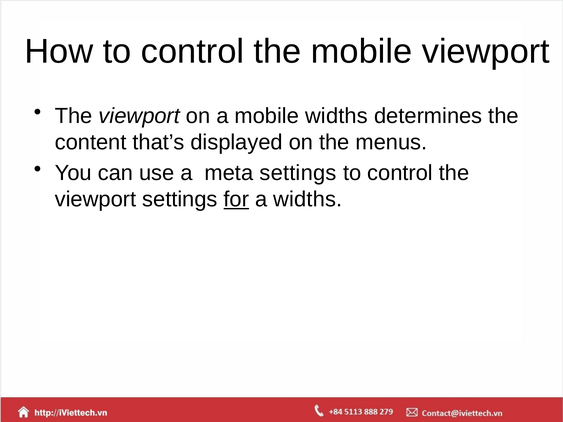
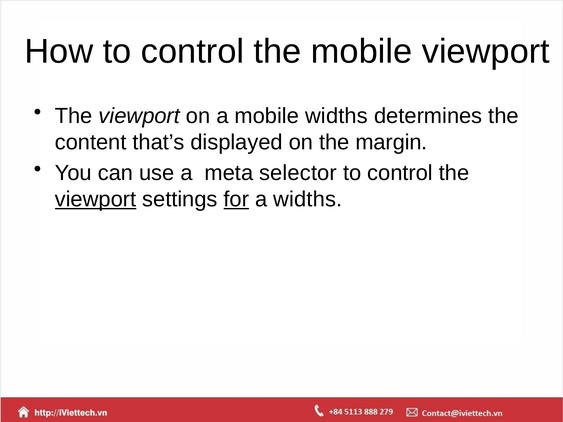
menus: menus -> margin
meta settings: settings -> selector
viewport at (96, 199) underline: none -> present
